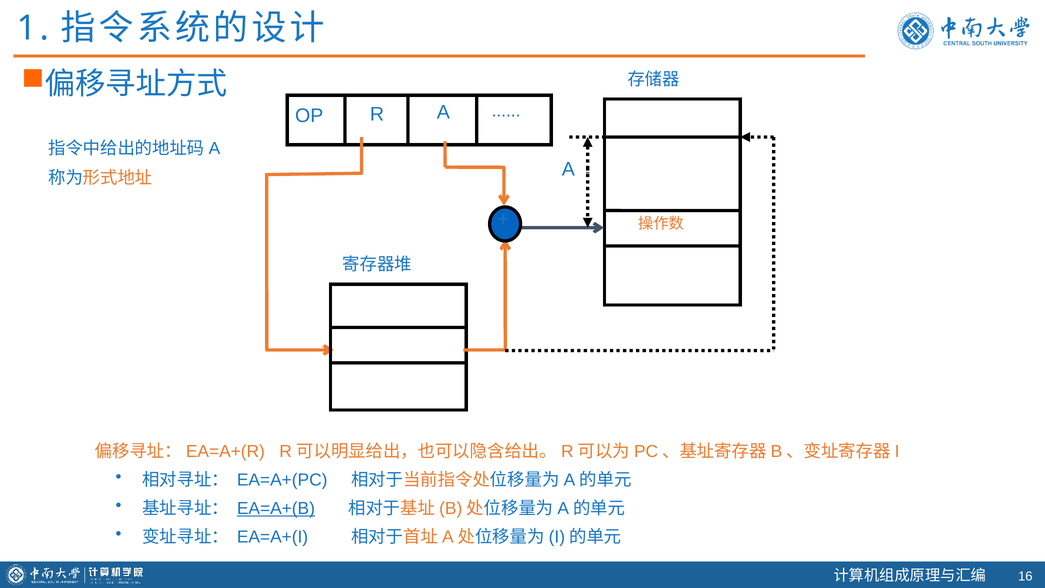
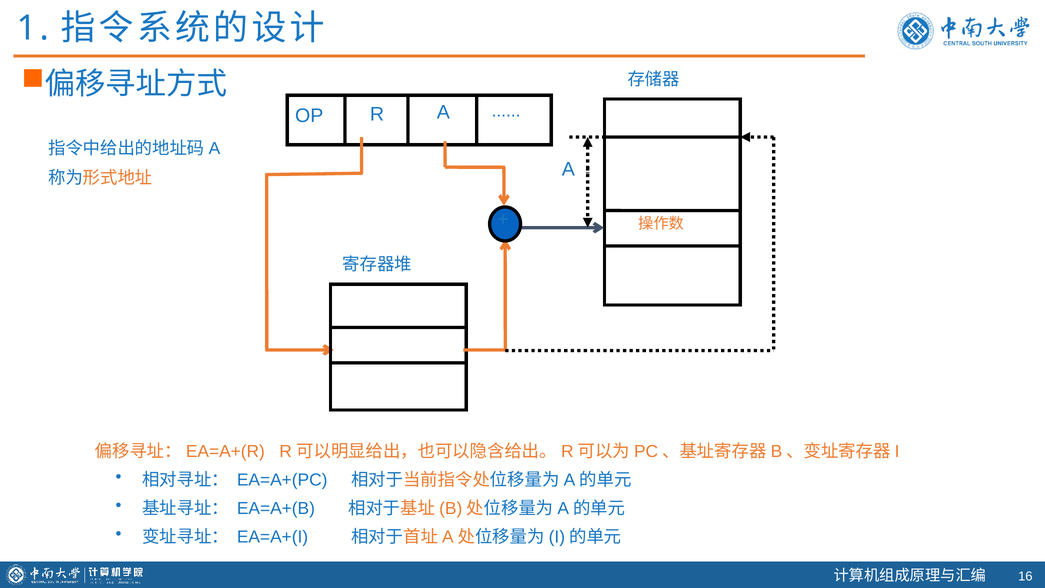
EA=A+(B underline: present -> none
